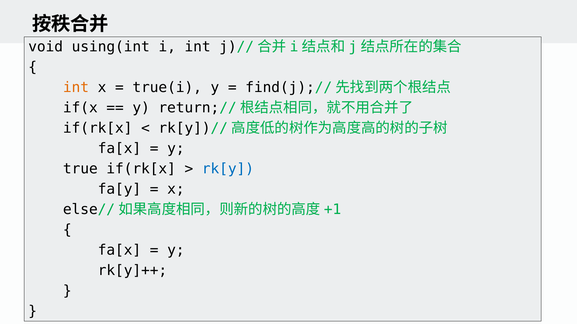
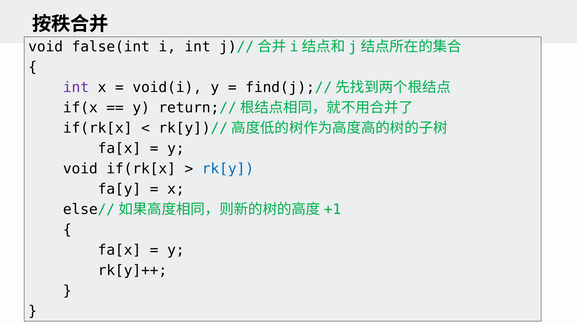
using(int: using(int -> false(int
int at (76, 88) colour: orange -> purple
true(i: true(i -> void(i
true at (80, 169): true -> void
